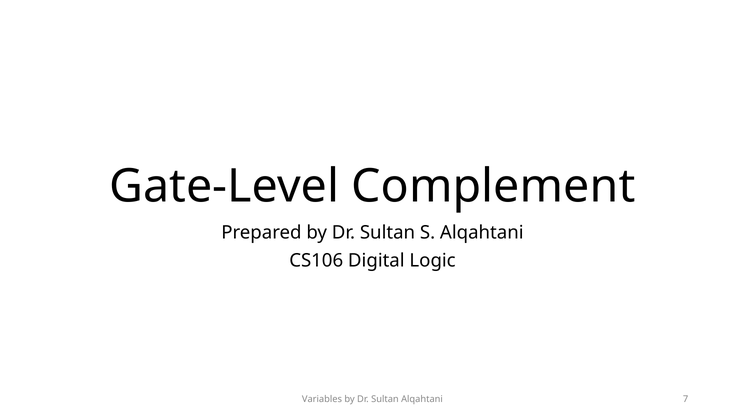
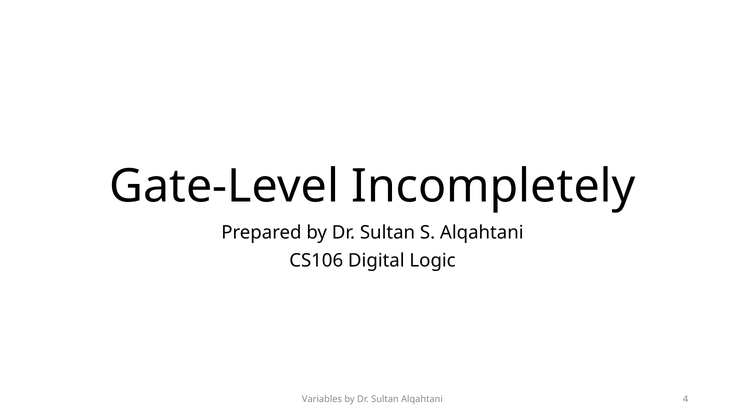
Complement: Complement -> Incompletely
7: 7 -> 4
